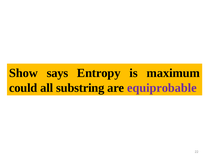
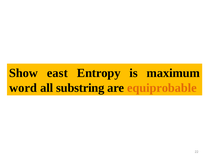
says: says -> east
could: could -> word
equiprobable colour: purple -> orange
